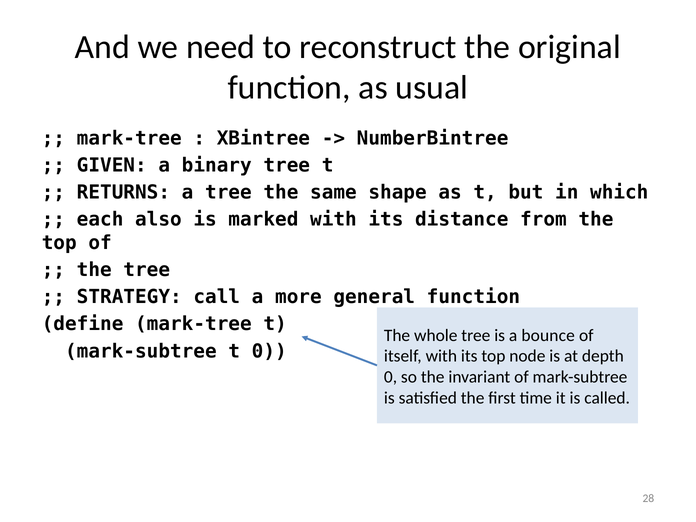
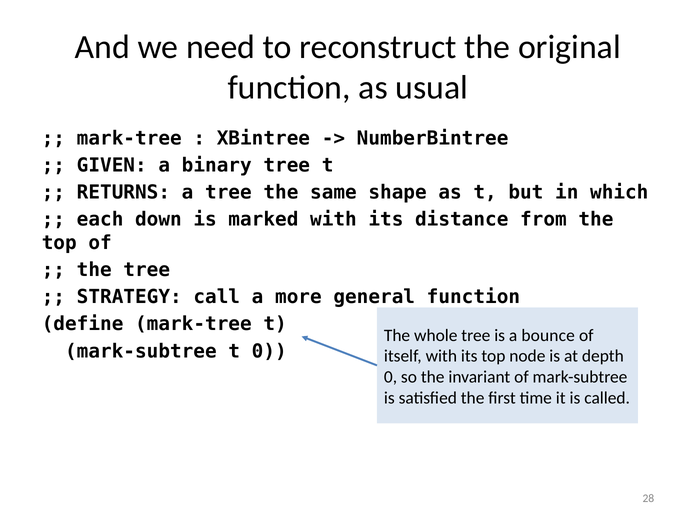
also: also -> down
